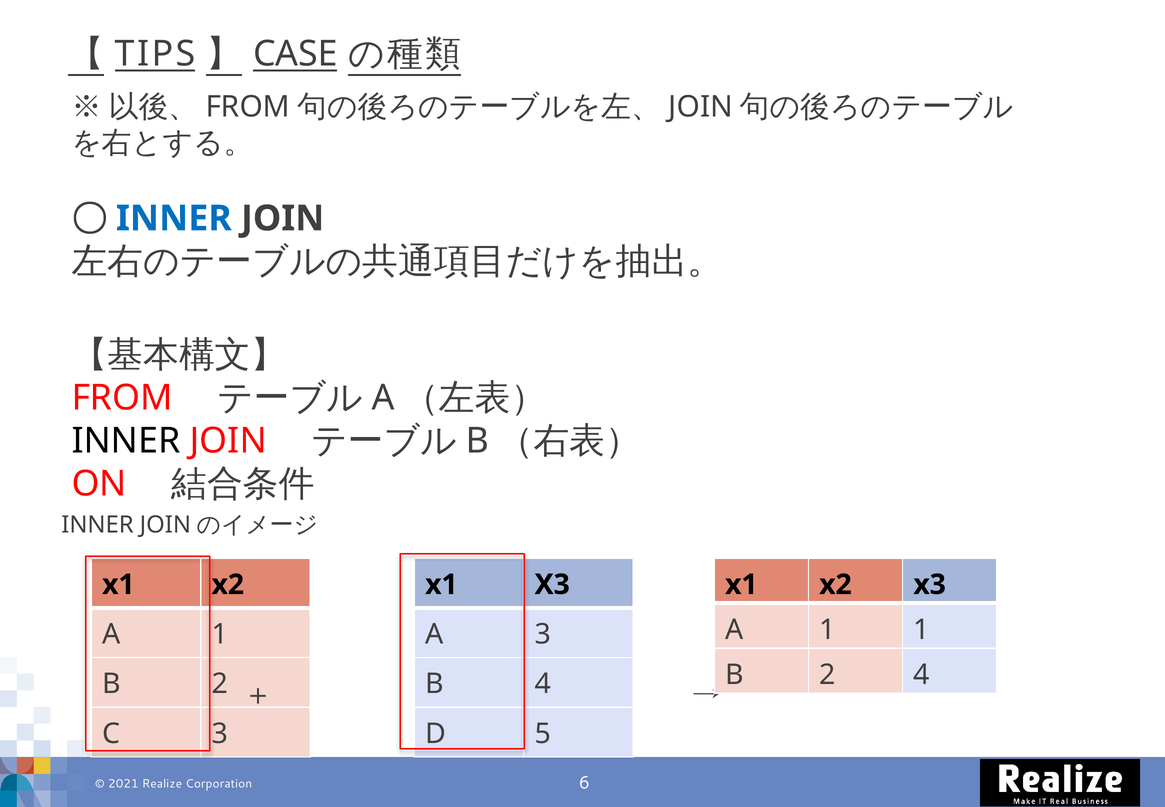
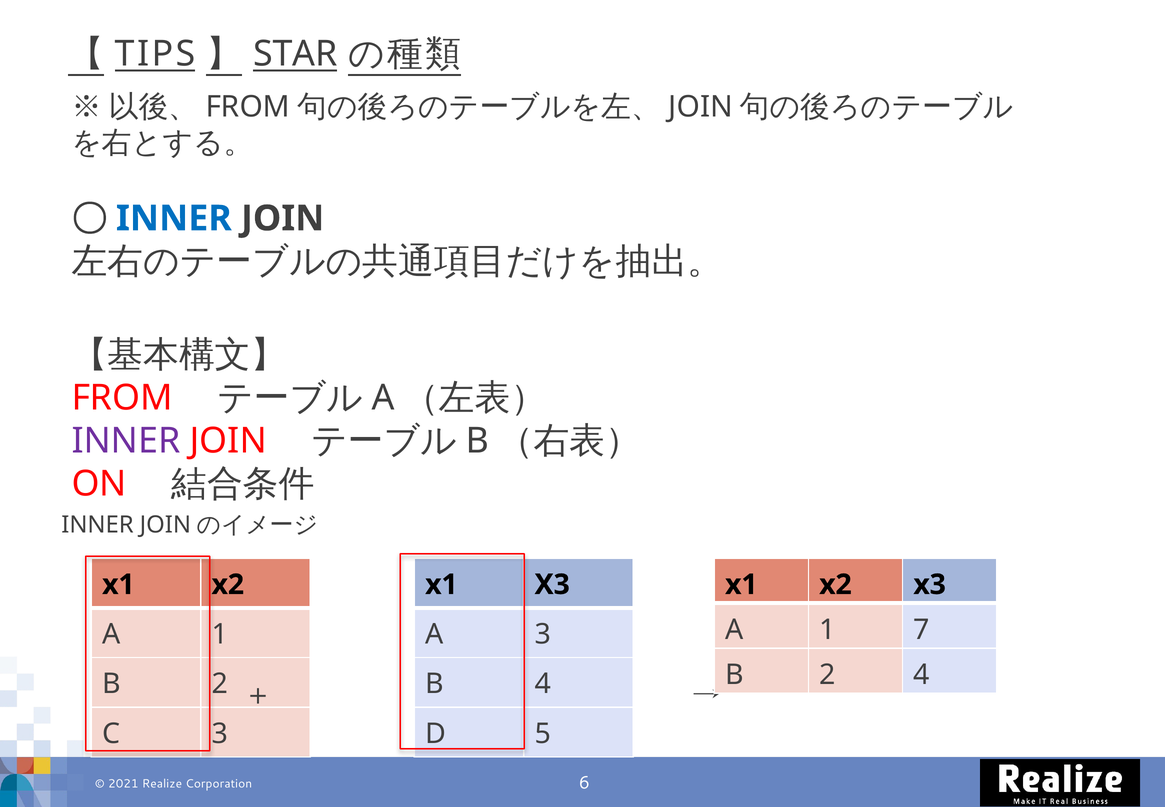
CASE: CASE -> STAR
INNER at (126, 441) colour: black -> purple
1 1: 1 -> 7
